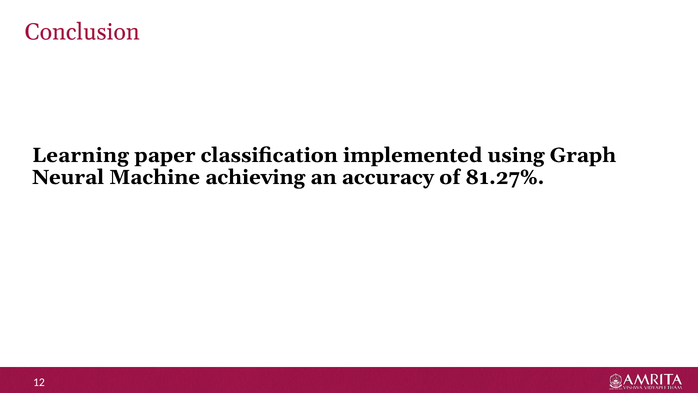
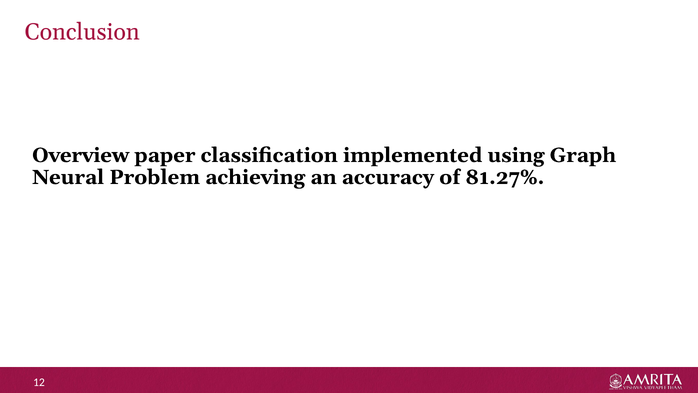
Learning: Learning -> Overview
Machine: Machine -> Problem
